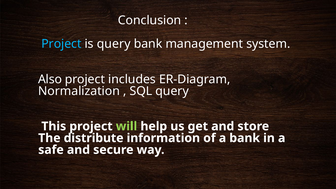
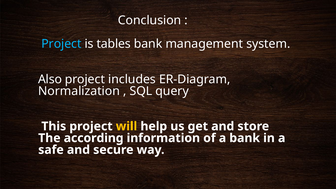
is query: query -> tables
will colour: light green -> yellow
distribute: distribute -> according
